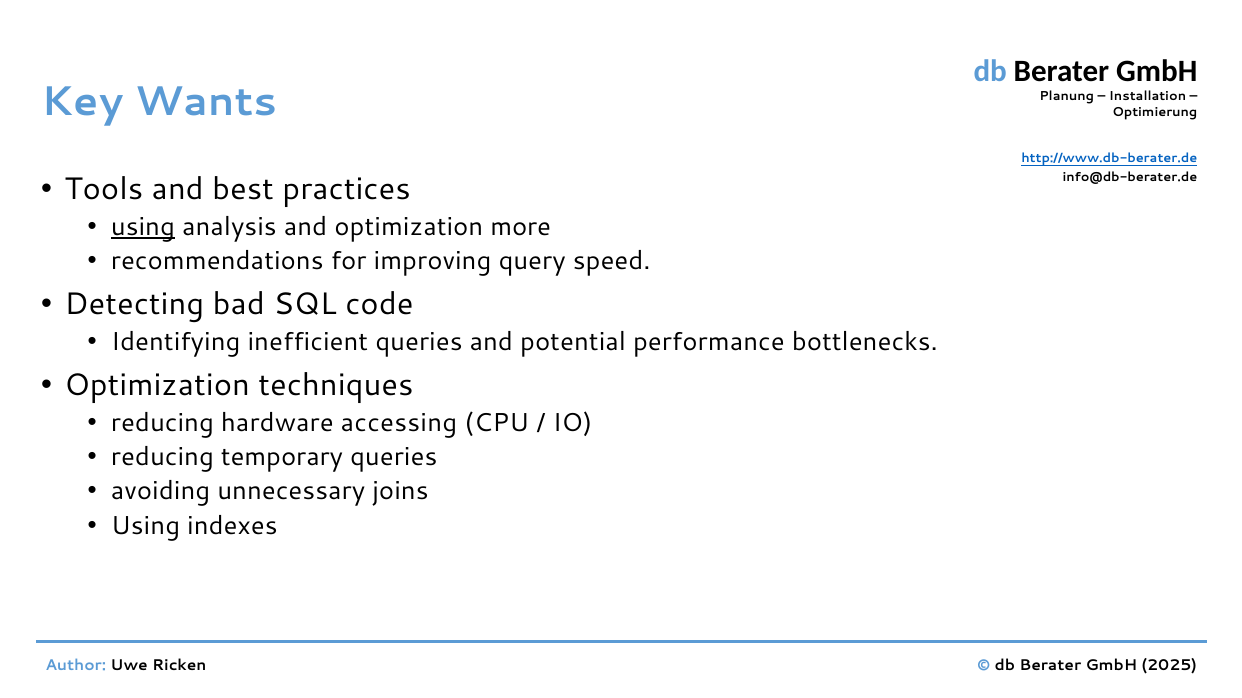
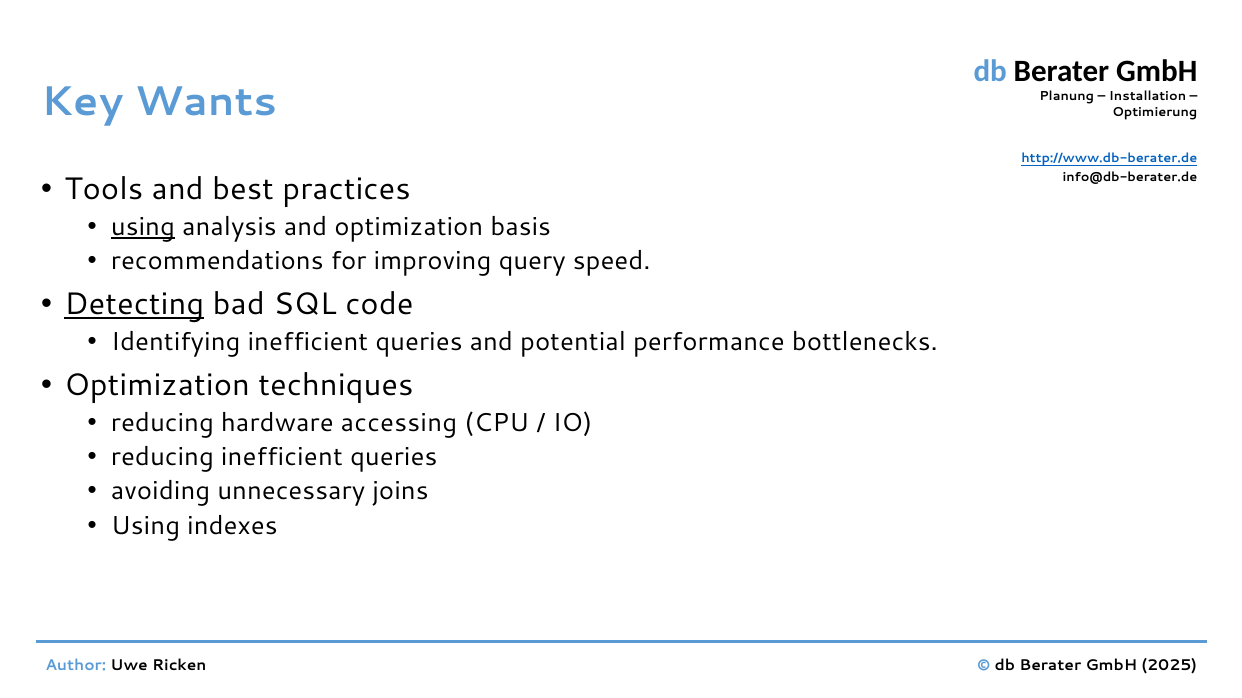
more: more -> basis
Detecting underline: none -> present
reducing temporary: temporary -> inefficient
